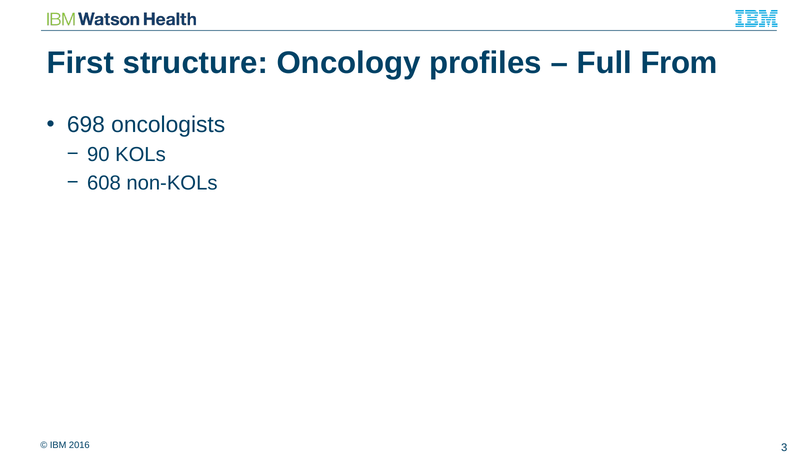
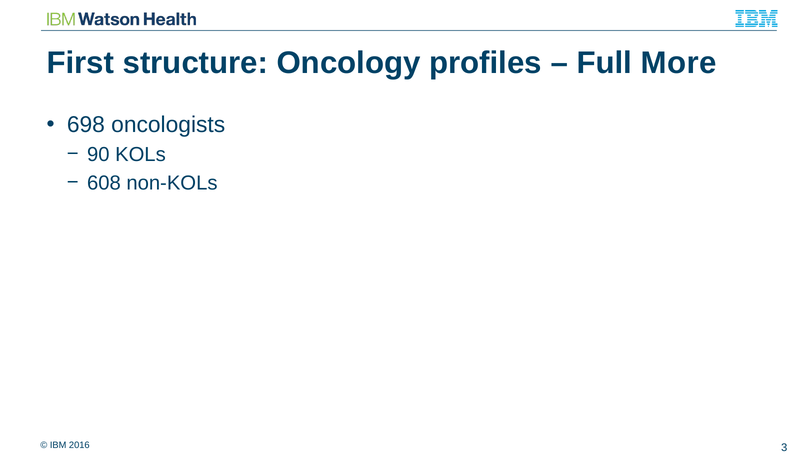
From: From -> More
